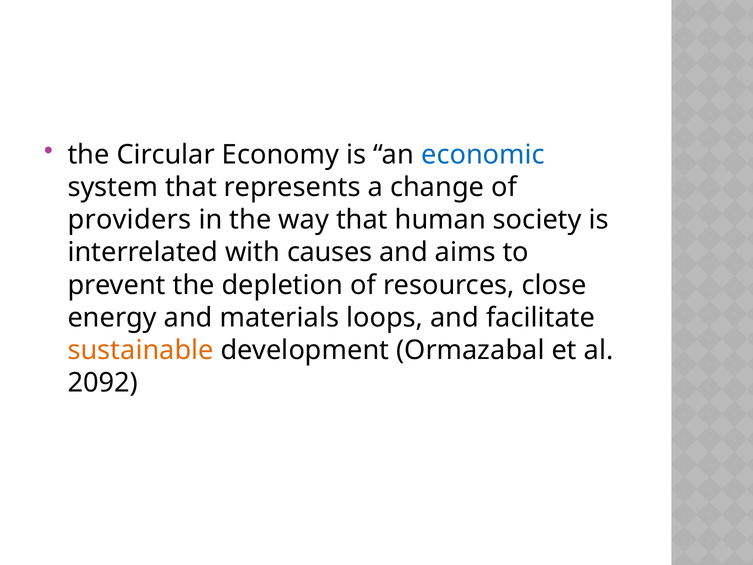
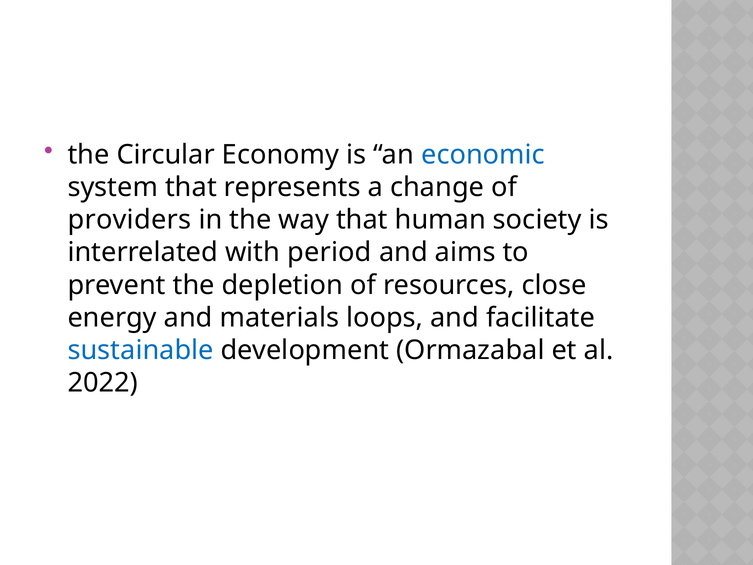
causes: causes -> period
sustainable colour: orange -> blue
2092: 2092 -> 2022
